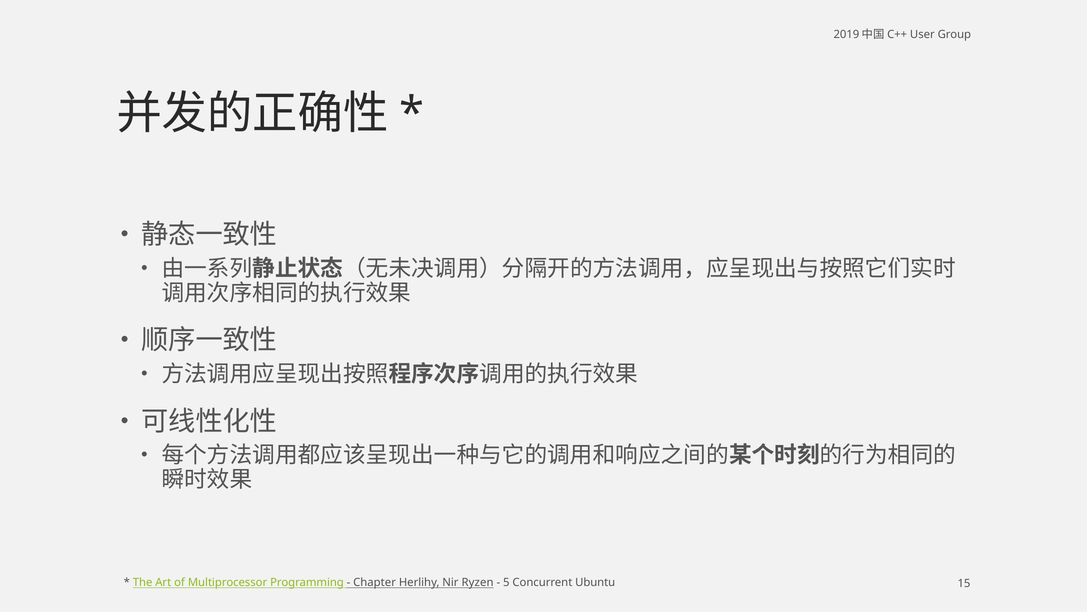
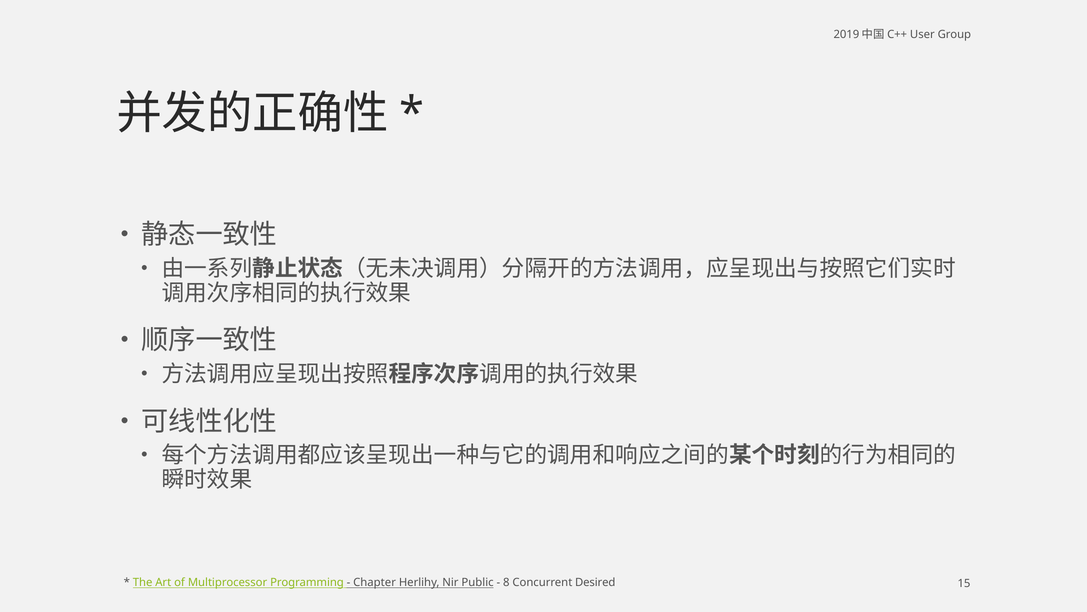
Ryzen: Ryzen -> Public
5: 5 -> 8
Ubuntu: Ubuntu -> Desired
